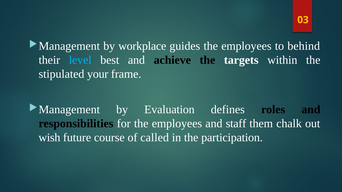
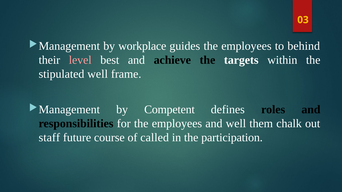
level colour: light blue -> pink
stipulated your: your -> well
Evaluation: Evaluation -> Competent
and staff: staff -> well
wish: wish -> staff
